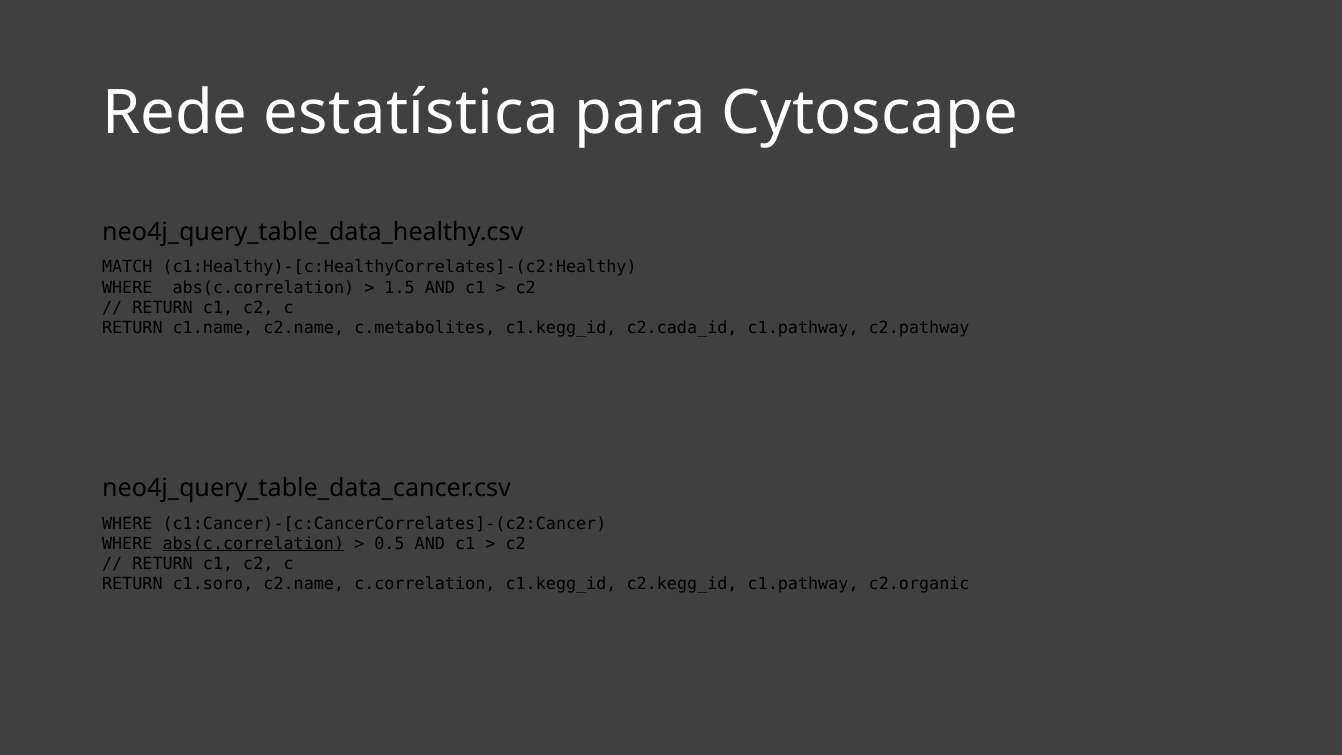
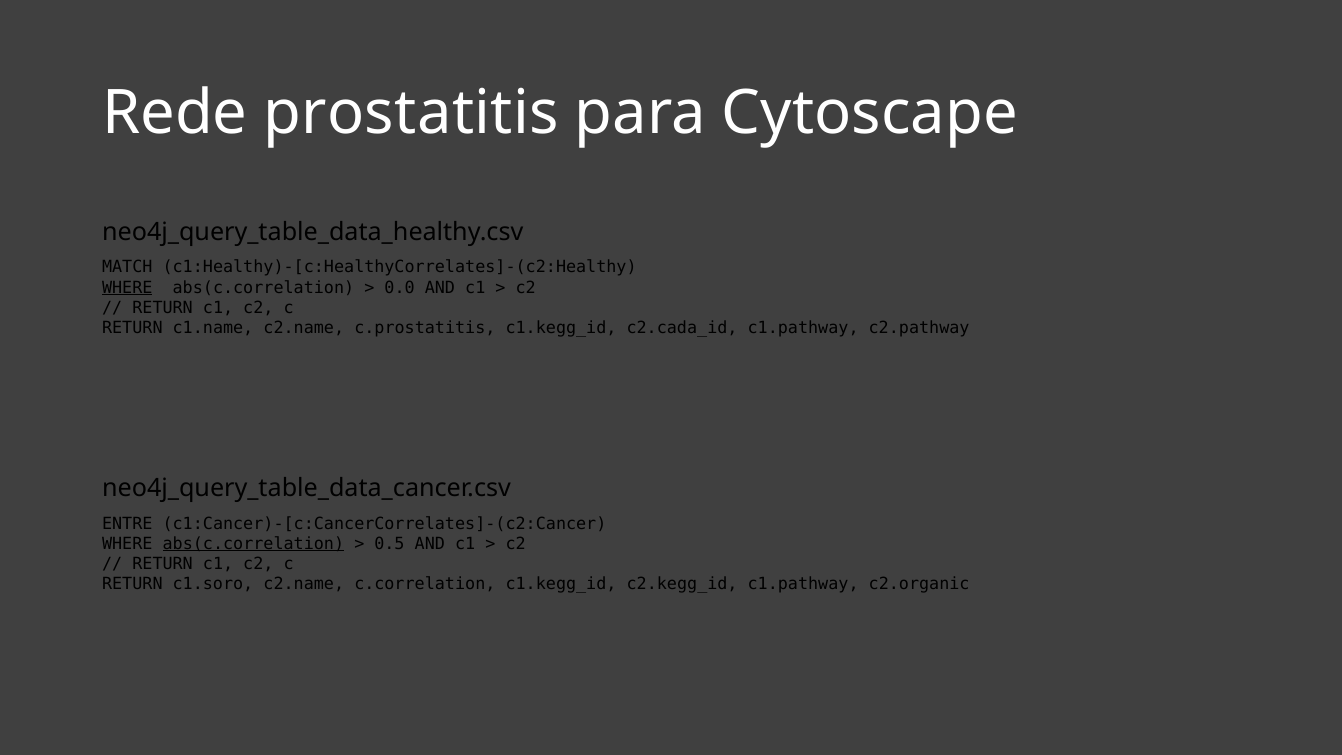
estatística: estatística -> prostatitis
WHERE at (127, 288) underline: none -> present
1.5: 1.5 -> 0.0
c.metabolites: c.metabolites -> c.prostatitis
WHERE at (127, 523): WHERE -> ENTRE
